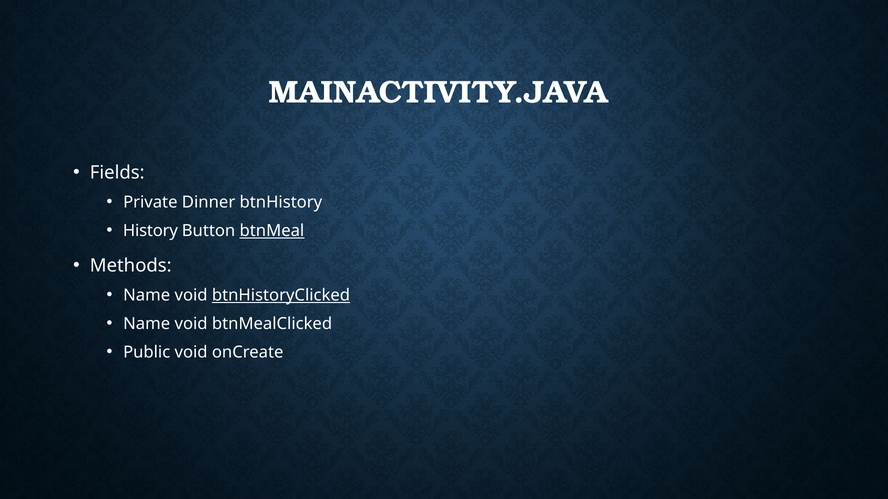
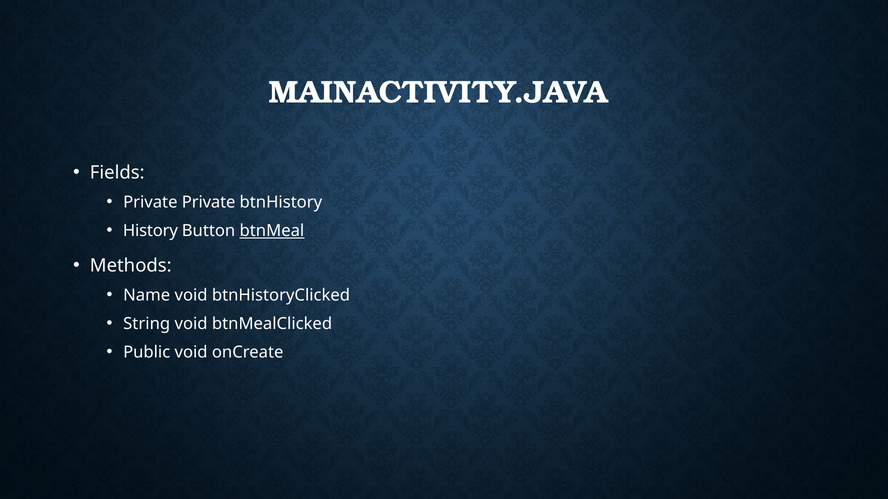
Private Dinner: Dinner -> Private
btnHistoryClicked underline: present -> none
Name at (147, 324): Name -> String
